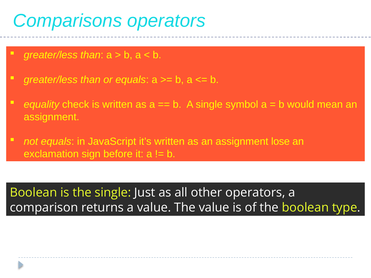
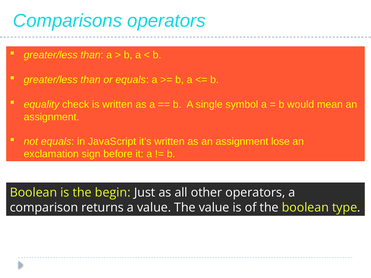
the single: single -> begin
